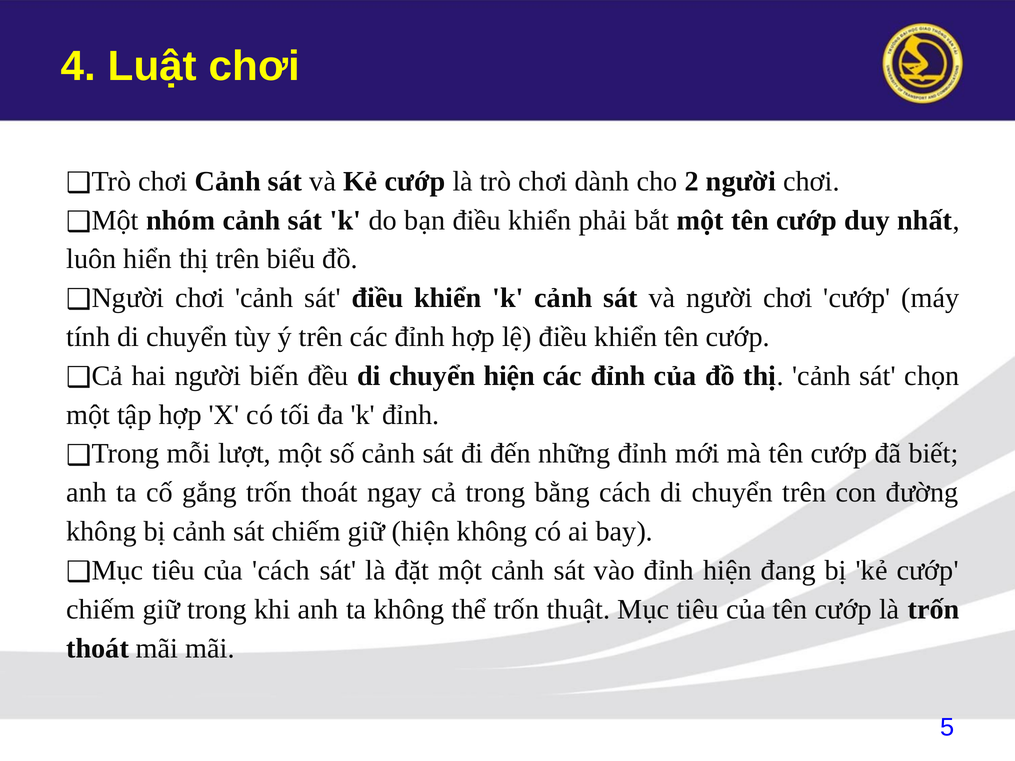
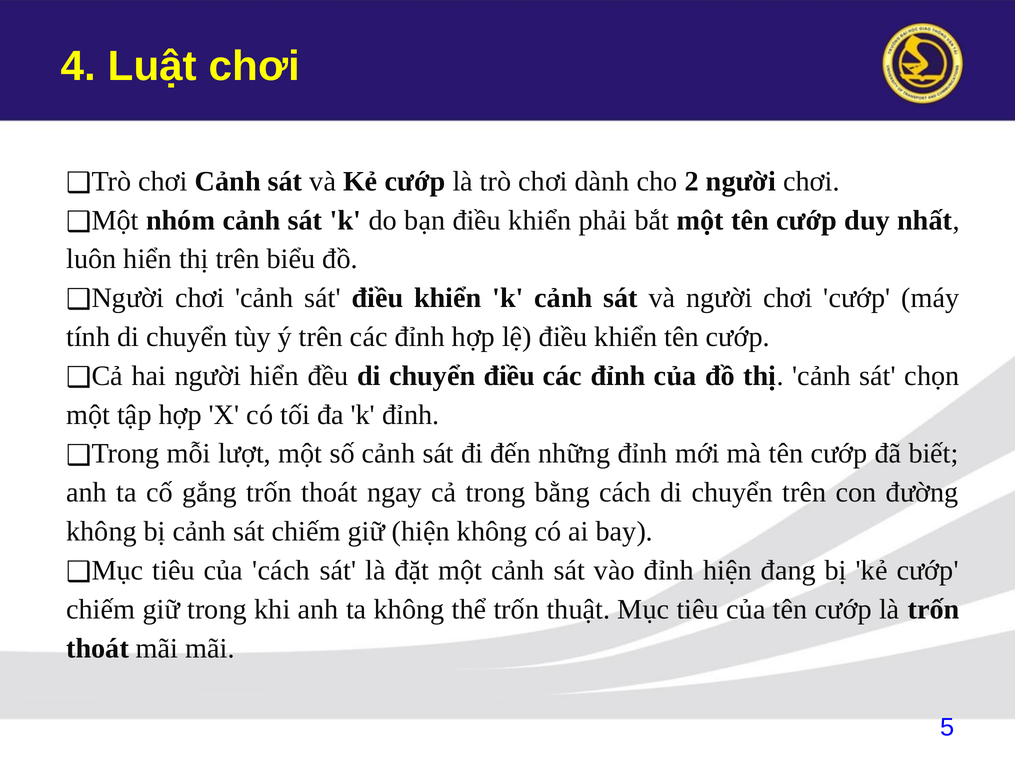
người biến: biến -> hiển
chuyển hiện: hiện -> điều
